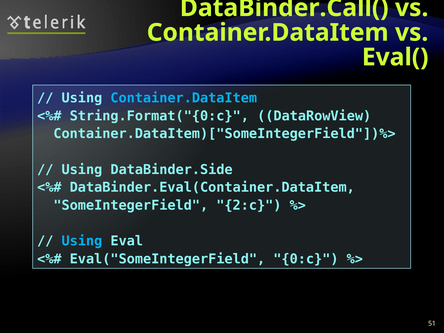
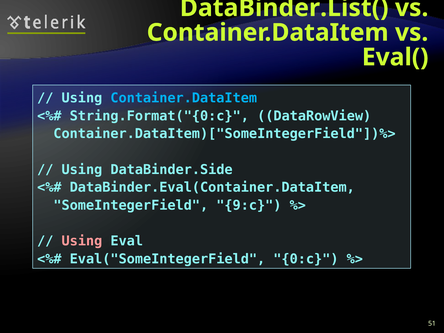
DataBinder.Call(: DataBinder.Call( -> DataBinder.List(
2:c: 2:c -> 9:c
Using at (82, 241) colour: light blue -> pink
